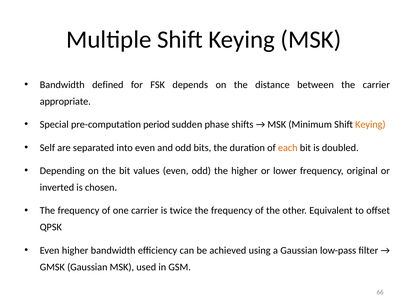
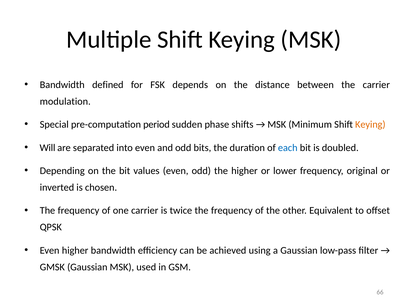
appropriate: appropriate -> modulation
Self: Self -> Will
each colour: orange -> blue
